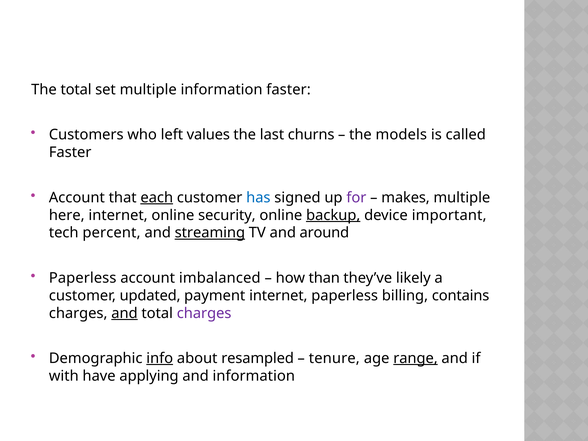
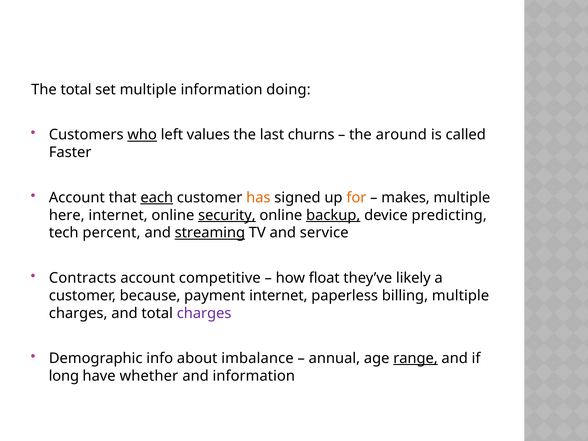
information faster: faster -> doing
who underline: none -> present
models: models -> around
has colour: blue -> orange
for colour: purple -> orange
security underline: none -> present
important: important -> predicting
around: around -> service
Paperless at (83, 278): Paperless -> Contracts
imbalanced: imbalanced -> competitive
than: than -> float
updated: updated -> because
billing contains: contains -> multiple
and at (124, 313) underline: present -> none
info underline: present -> none
resampled: resampled -> imbalance
tenure: tenure -> annual
with: with -> long
applying: applying -> whether
